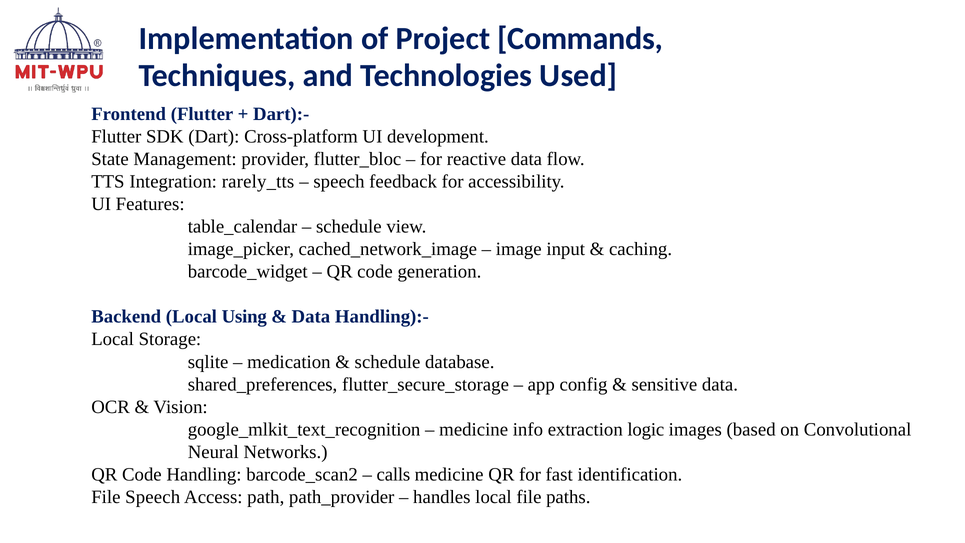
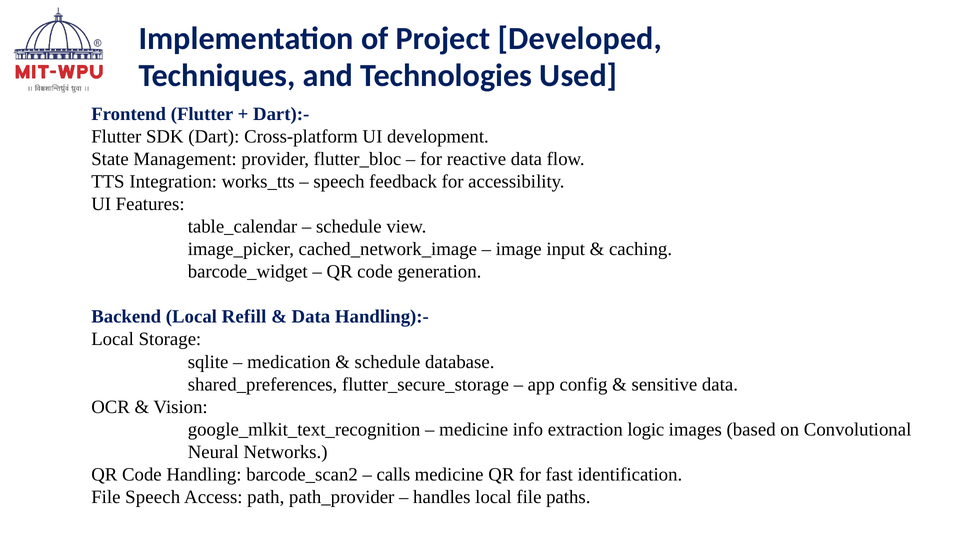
Commands: Commands -> Developed
rarely_tts: rarely_tts -> works_tts
Using: Using -> Refill
